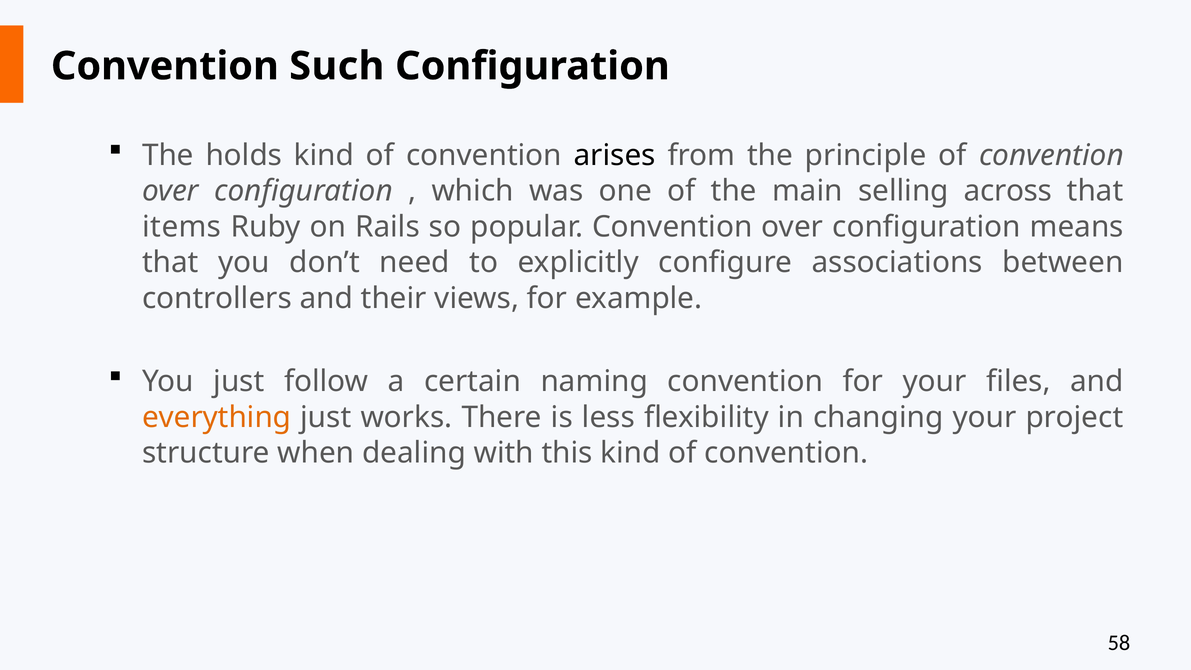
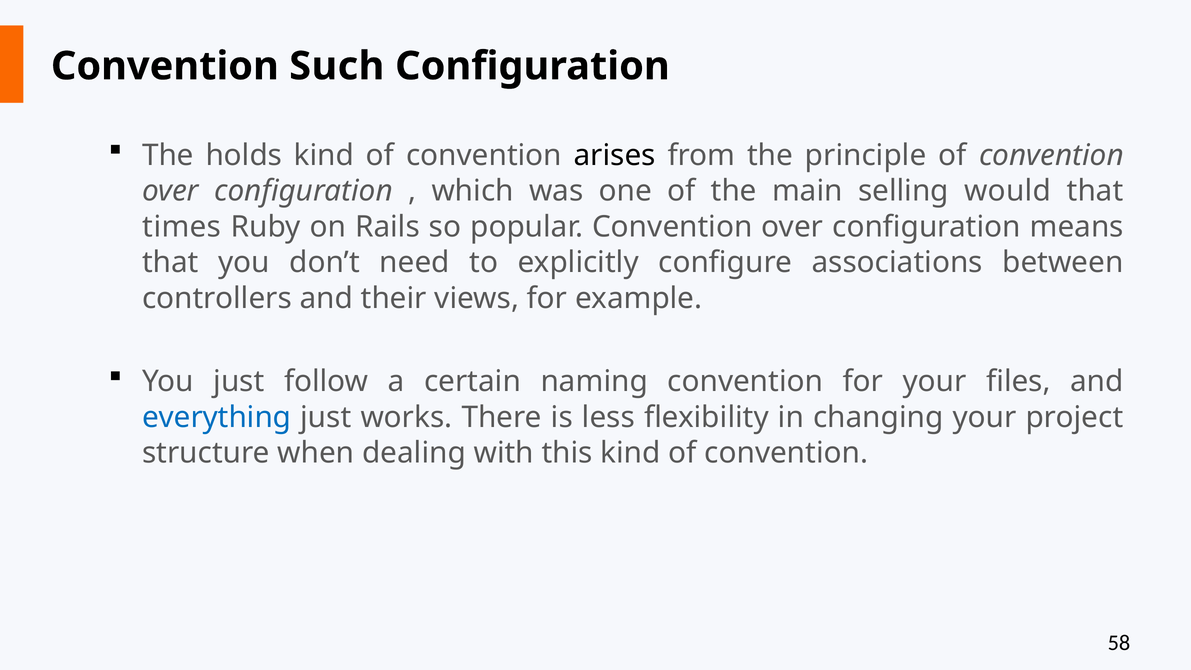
across: across -> would
items: items -> times
everything colour: orange -> blue
